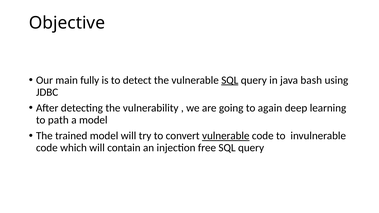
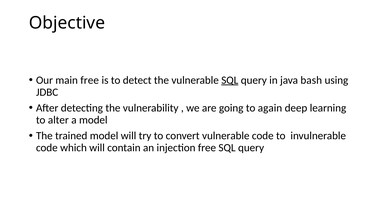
main fully: fully -> free
path: path -> alter
vulnerable at (226, 136) underline: present -> none
